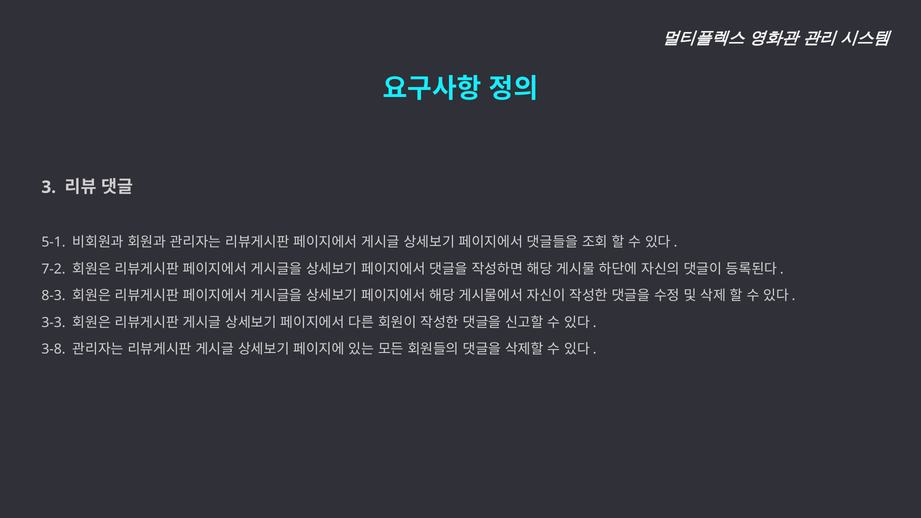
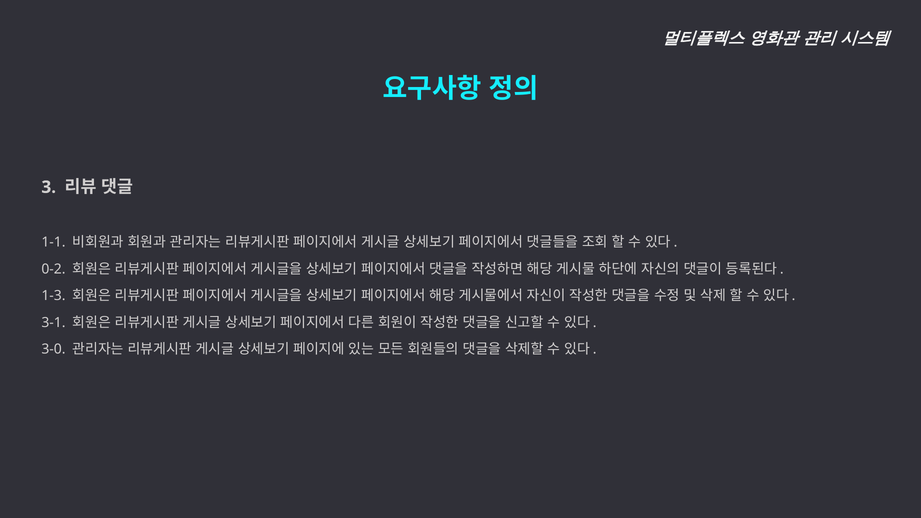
5-1: 5-1 -> 1-1
7-2: 7-2 -> 0-2
8-3: 8-3 -> 1-3
3-3: 3-3 -> 3-1
3-8: 3-8 -> 3-0
